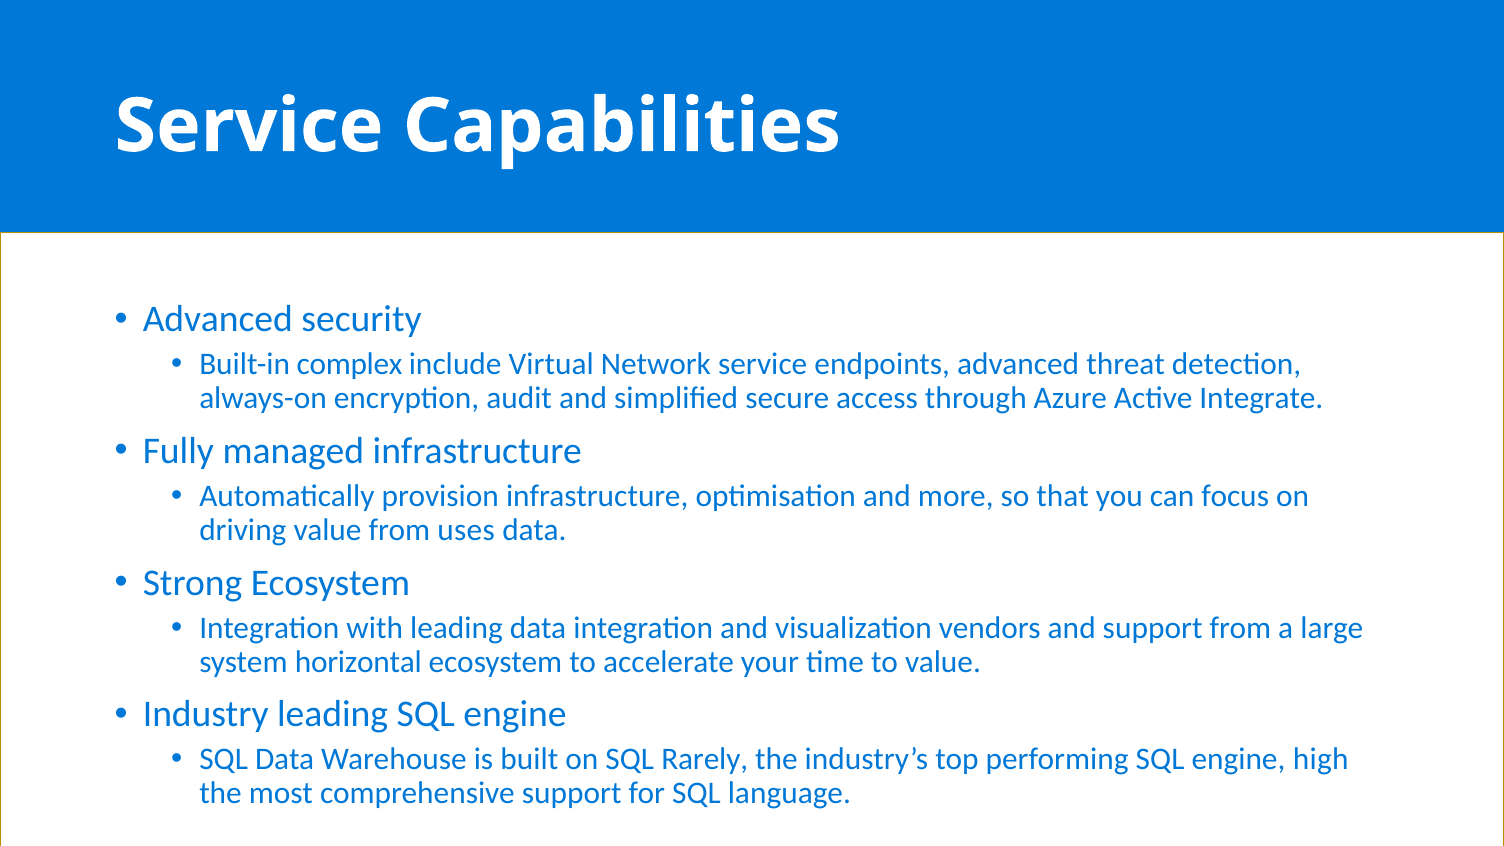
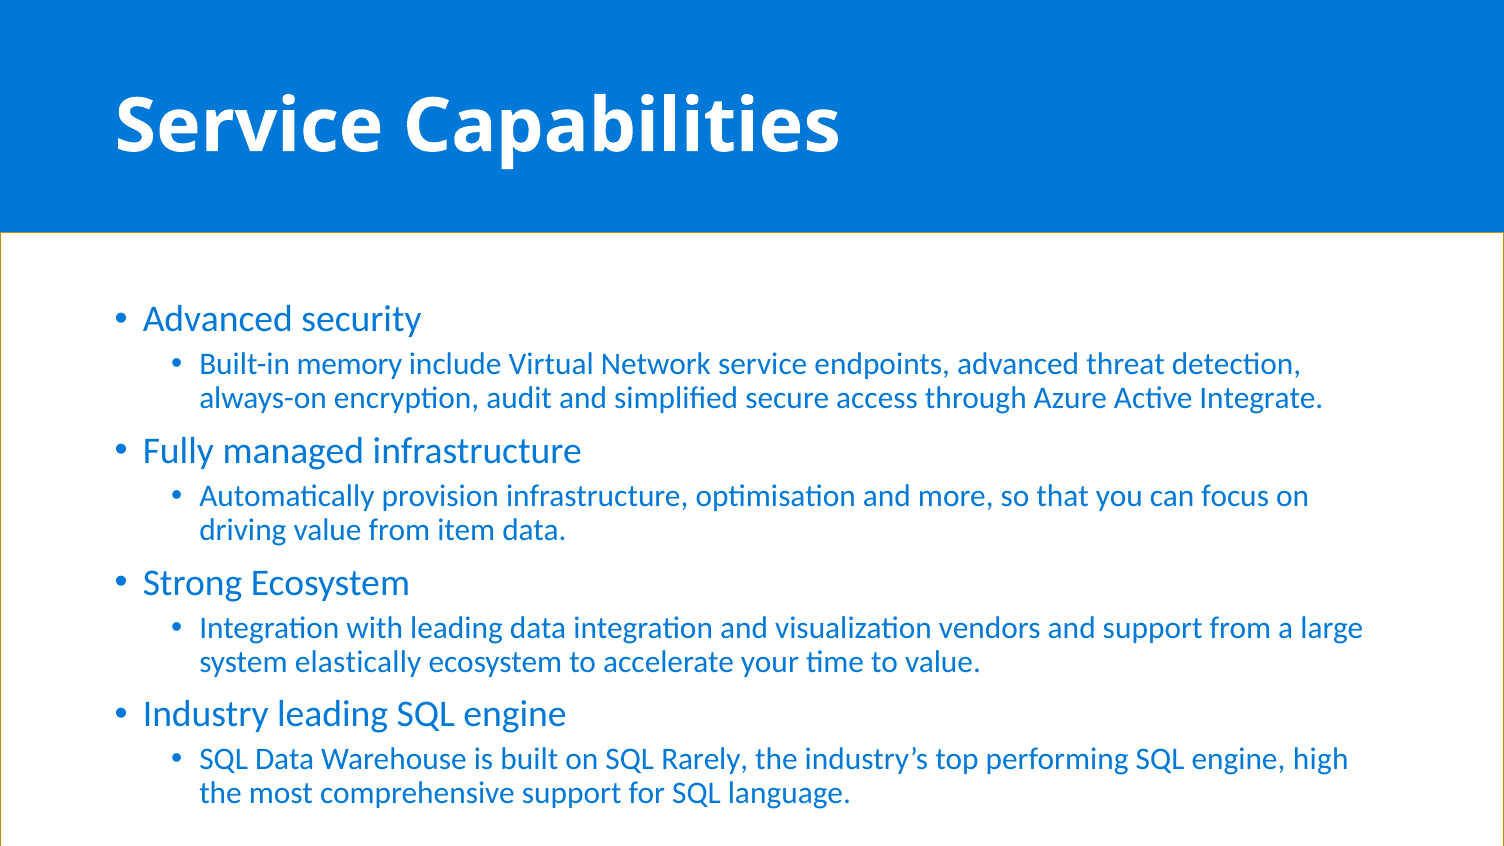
complex: complex -> memory
uses: uses -> item
horizontal: horizontal -> elastically
